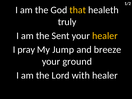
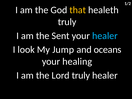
healer at (105, 36) colour: yellow -> light blue
pray: pray -> look
breeze: breeze -> oceans
ground: ground -> healing
Lord with: with -> truly
